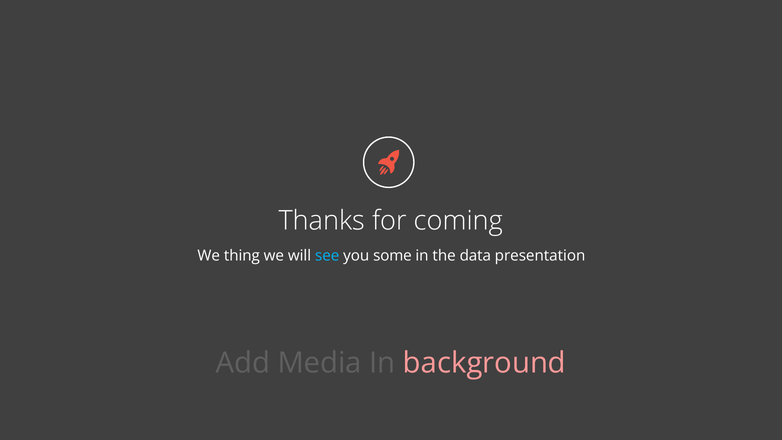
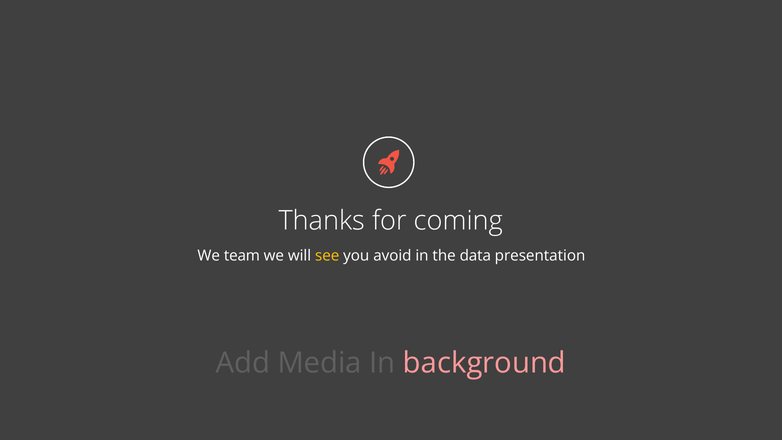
thing: thing -> team
see colour: light blue -> yellow
some: some -> avoid
